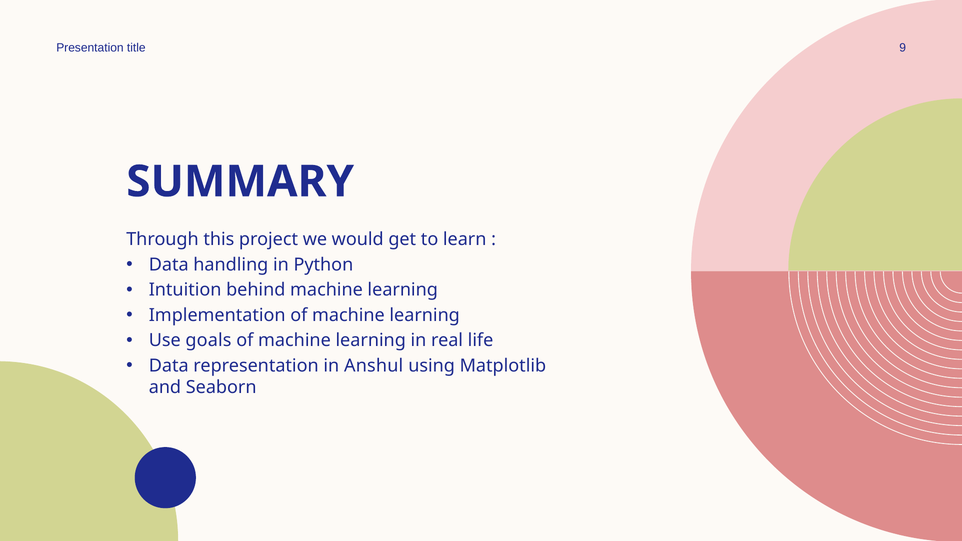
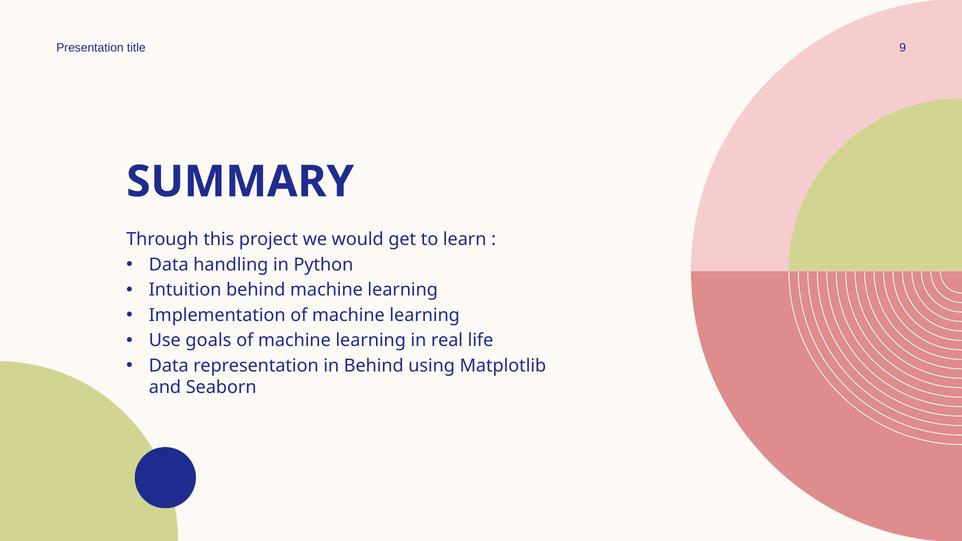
in Anshul: Anshul -> Behind
